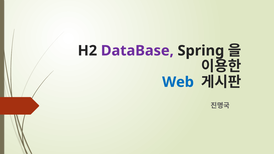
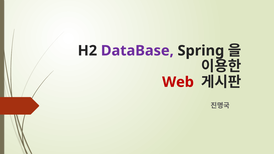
Web colour: blue -> red
